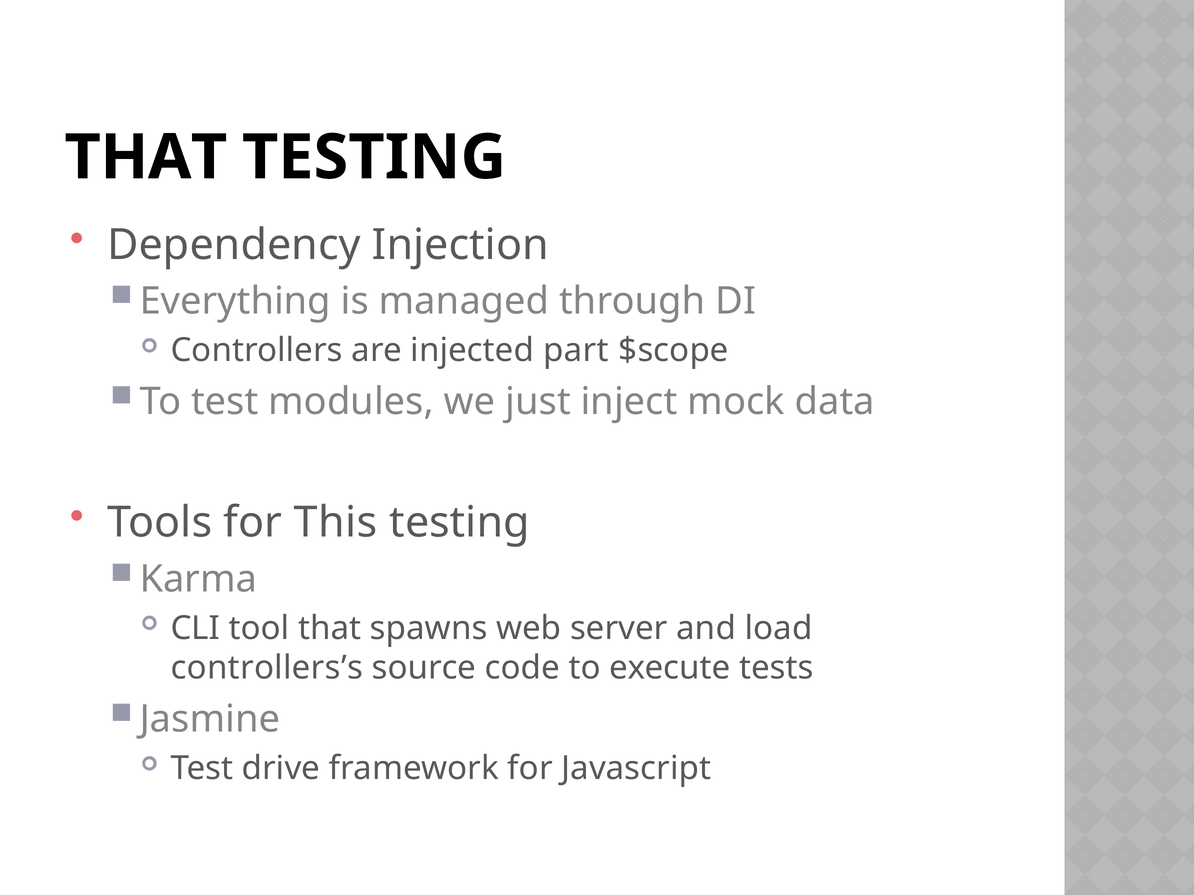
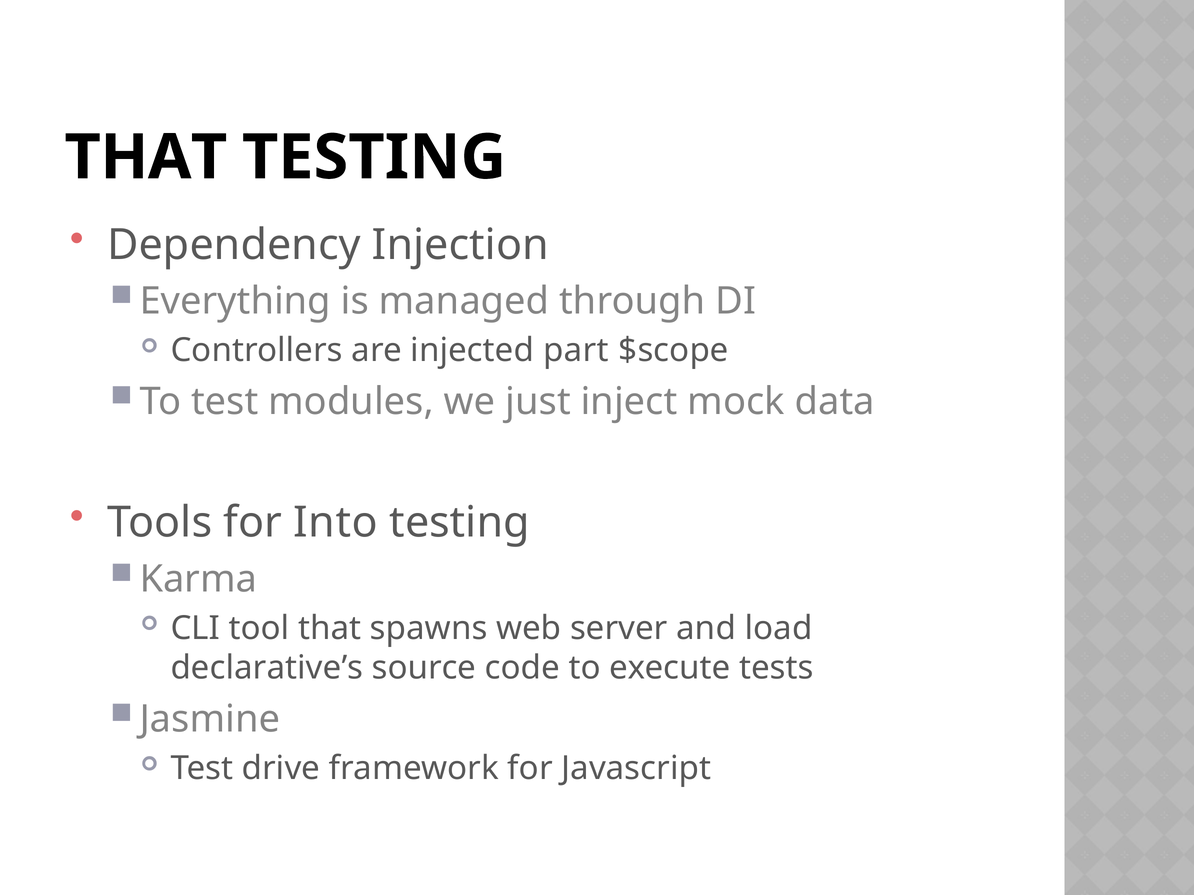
This: This -> Into
controllers’s: controllers’s -> declarative’s
